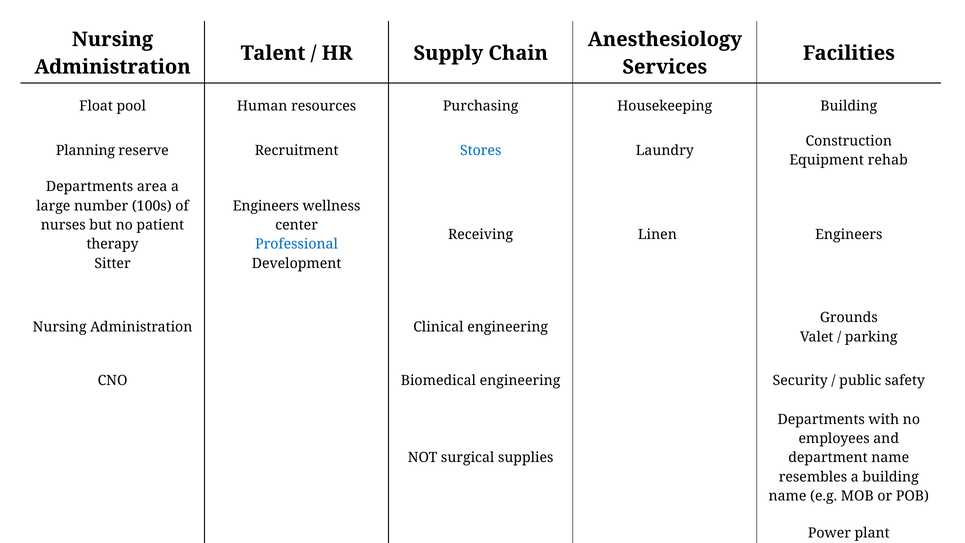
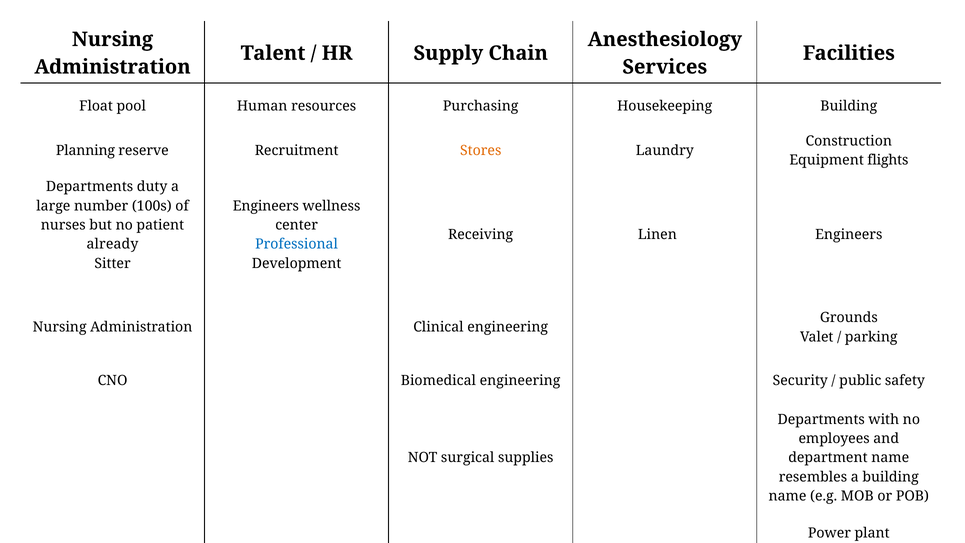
Stores colour: blue -> orange
rehab: rehab -> flights
area: area -> duty
therapy: therapy -> already
